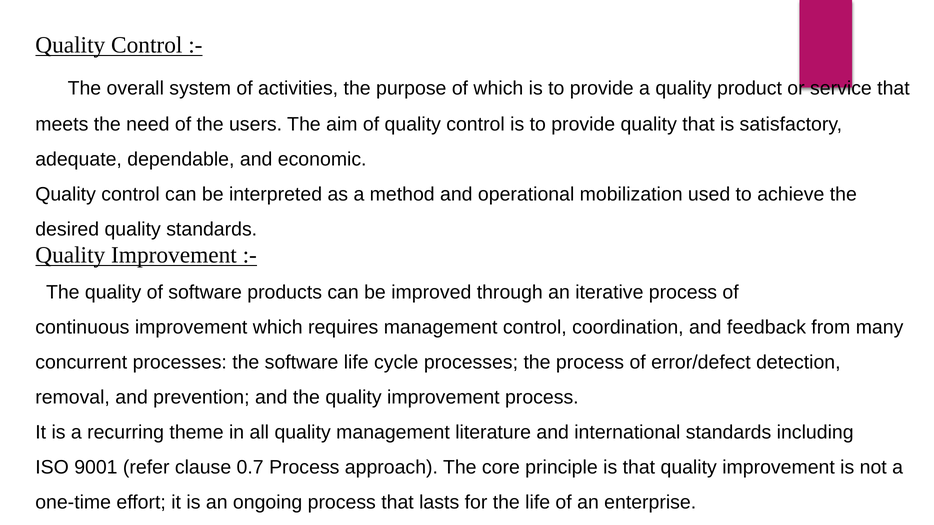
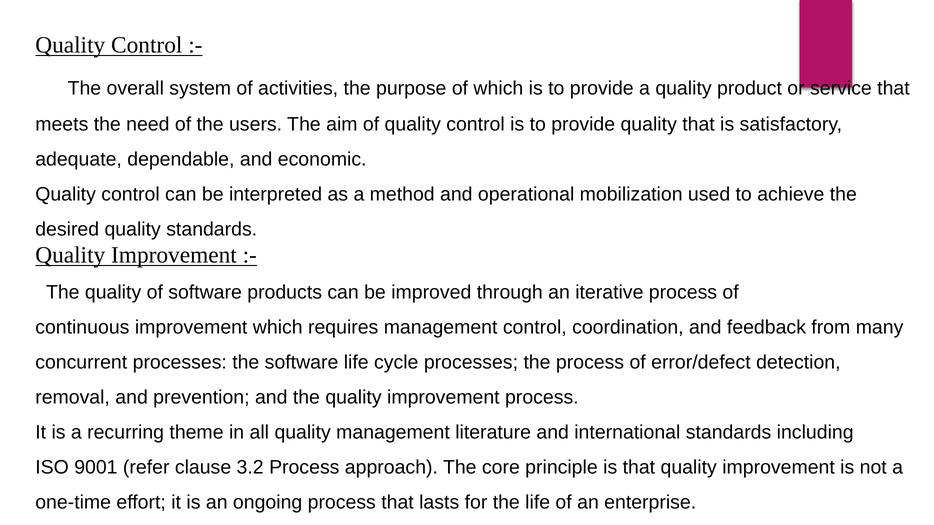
0.7: 0.7 -> 3.2
